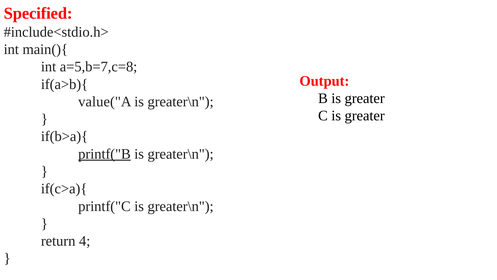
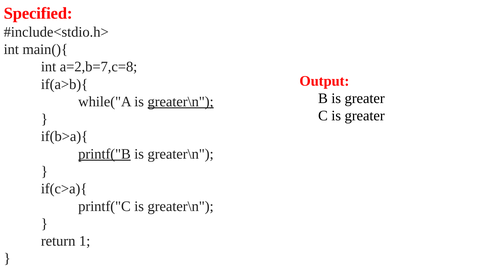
a=5,b=7,c=8: a=5,b=7,c=8 -> a=2,b=7,c=8
value("A: value("A -> while("A
greater\n at (181, 101) underline: none -> present
4: 4 -> 1
